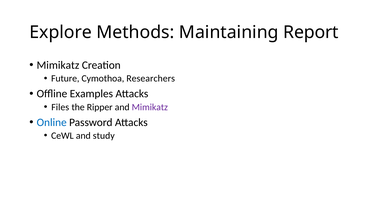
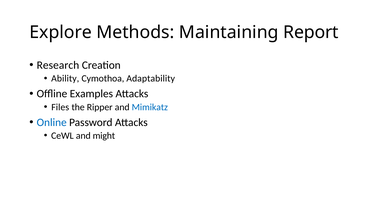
Mimikatz at (58, 65): Mimikatz -> Research
Future: Future -> Ability
Researchers: Researchers -> Adaptability
Mimikatz at (150, 107) colour: purple -> blue
study: study -> might
